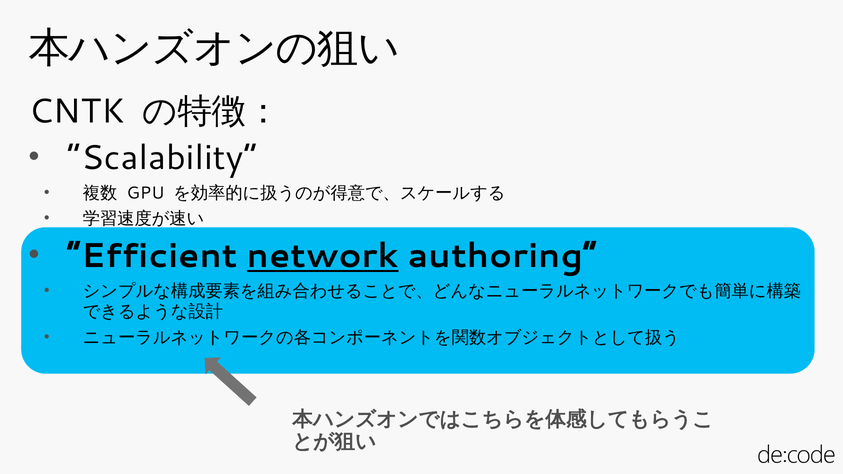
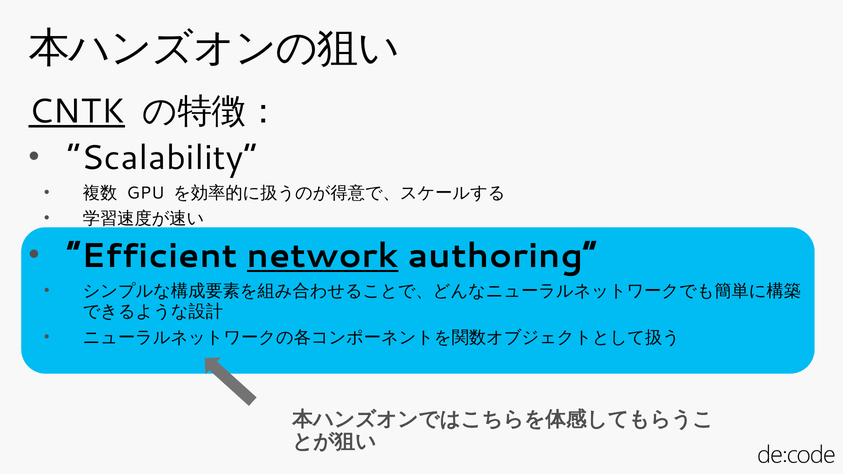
CNTK underline: none -> present
